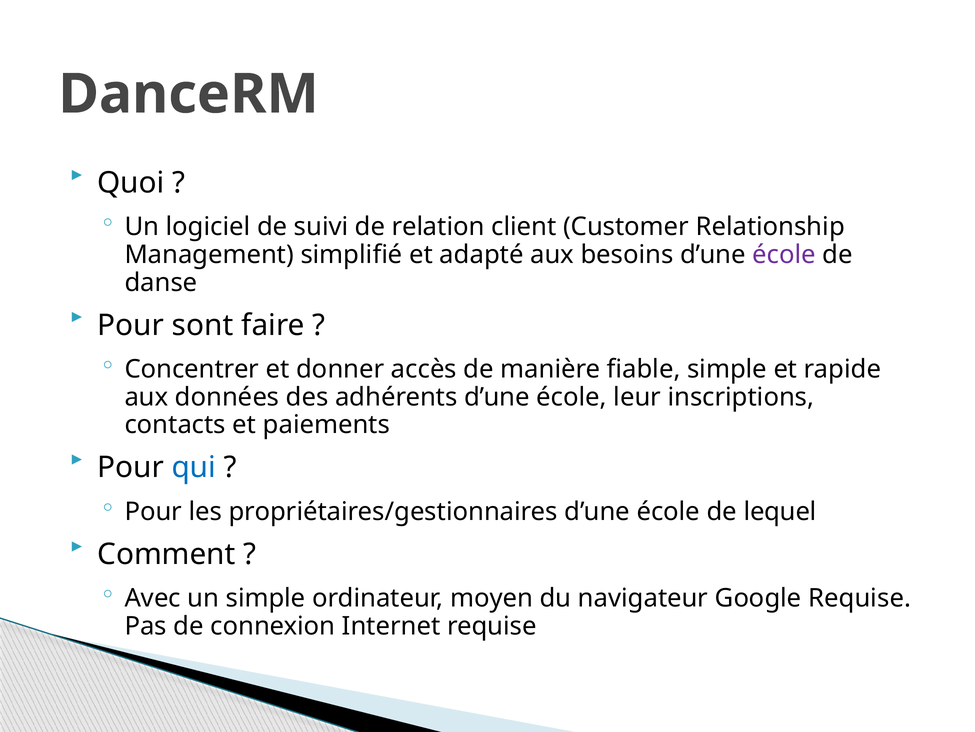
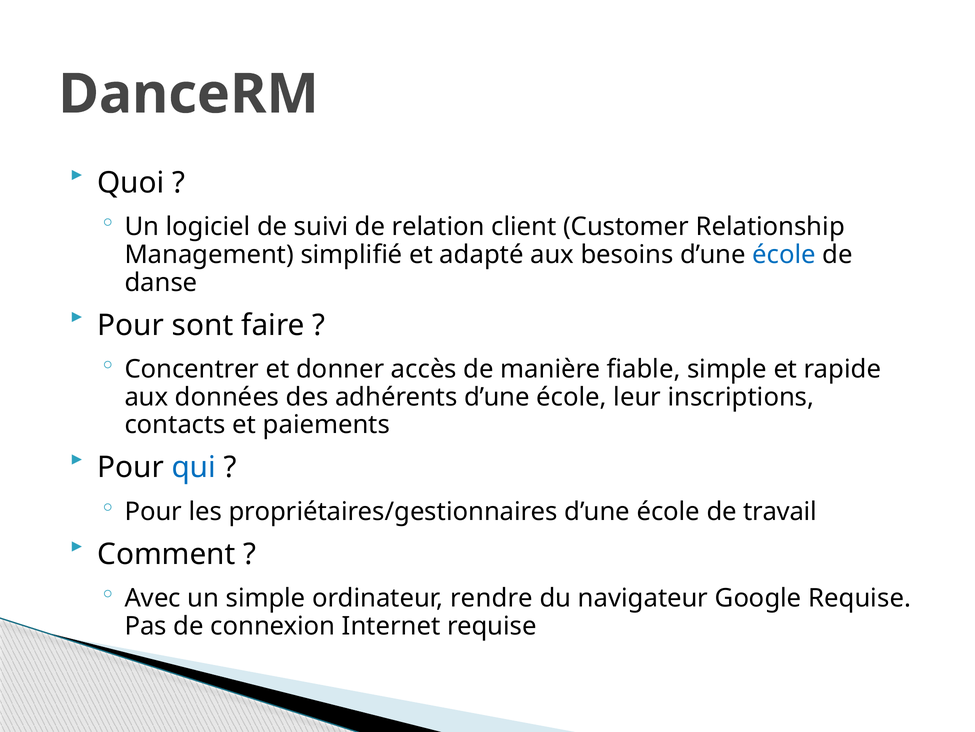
école at (784, 254) colour: purple -> blue
lequel: lequel -> travail
moyen: moyen -> rendre
